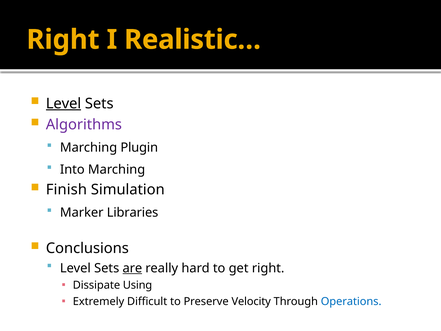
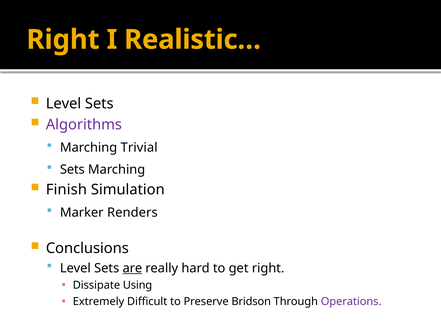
Level at (64, 103) underline: present -> none
Plugin: Plugin -> Trivial
Into at (72, 169): Into -> Sets
Libraries: Libraries -> Renders
Velocity: Velocity -> Bridson
Operations colour: blue -> purple
